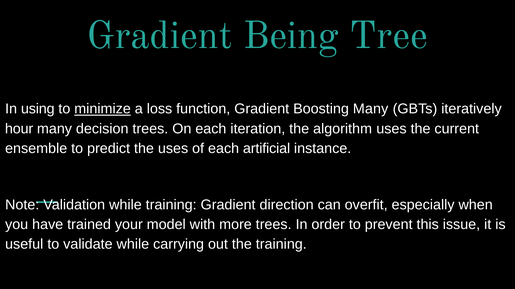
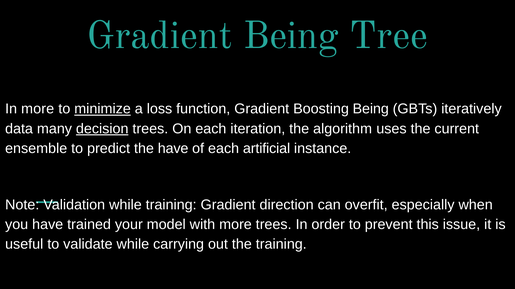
In using: using -> more
Boosting Many: Many -> Being
hour: hour -> data
decision underline: none -> present
the uses: uses -> have
